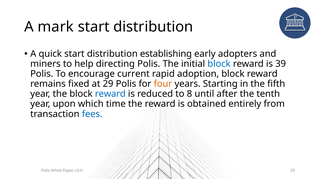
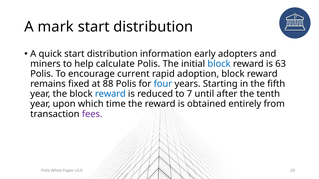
establishing: establishing -> information
directing: directing -> calculate
39: 39 -> 63
at 29: 29 -> 88
four colour: orange -> blue
8: 8 -> 7
fees colour: blue -> purple
